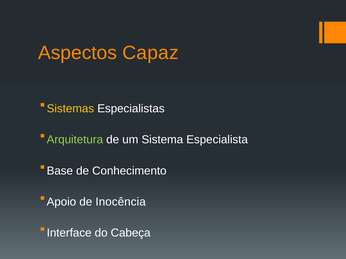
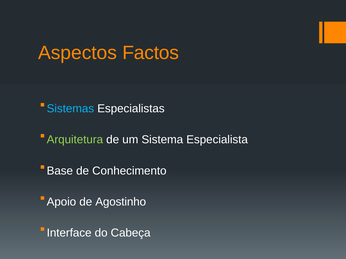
Capaz: Capaz -> Factos
Sistemas colour: yellow -> light blue
Inocência: Inocência -> Agostinho
